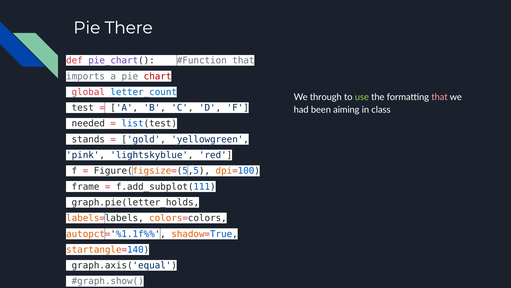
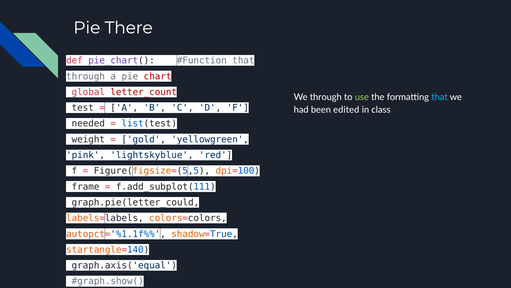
imports at (86, 76): imports -> through
letter_count colour: blue -> red
that at (440, 97) colour: pink -> light blue
aiming: aiming -> edited
stands: stands -> weight
graph.pie(letter_holds: graph.pie(letter_holds -> graph.pie(letter_could
